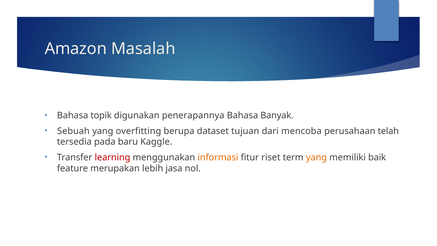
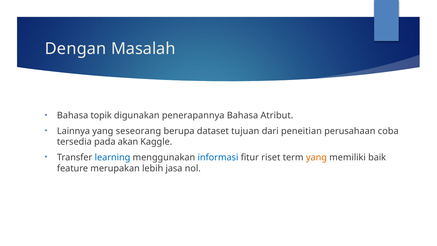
Amazon: Amazon -> Dengan
Banyak: Banyak -> Atribut
Sebuah: Sebuah -> Lainnya
overfitting: overfitting -> seseorang
mencoba: mencoba -> peneitian
telah: telah -> coba
baru: baru -> akan
learning colour: red -> blue
informasi colour: orange -> blue
